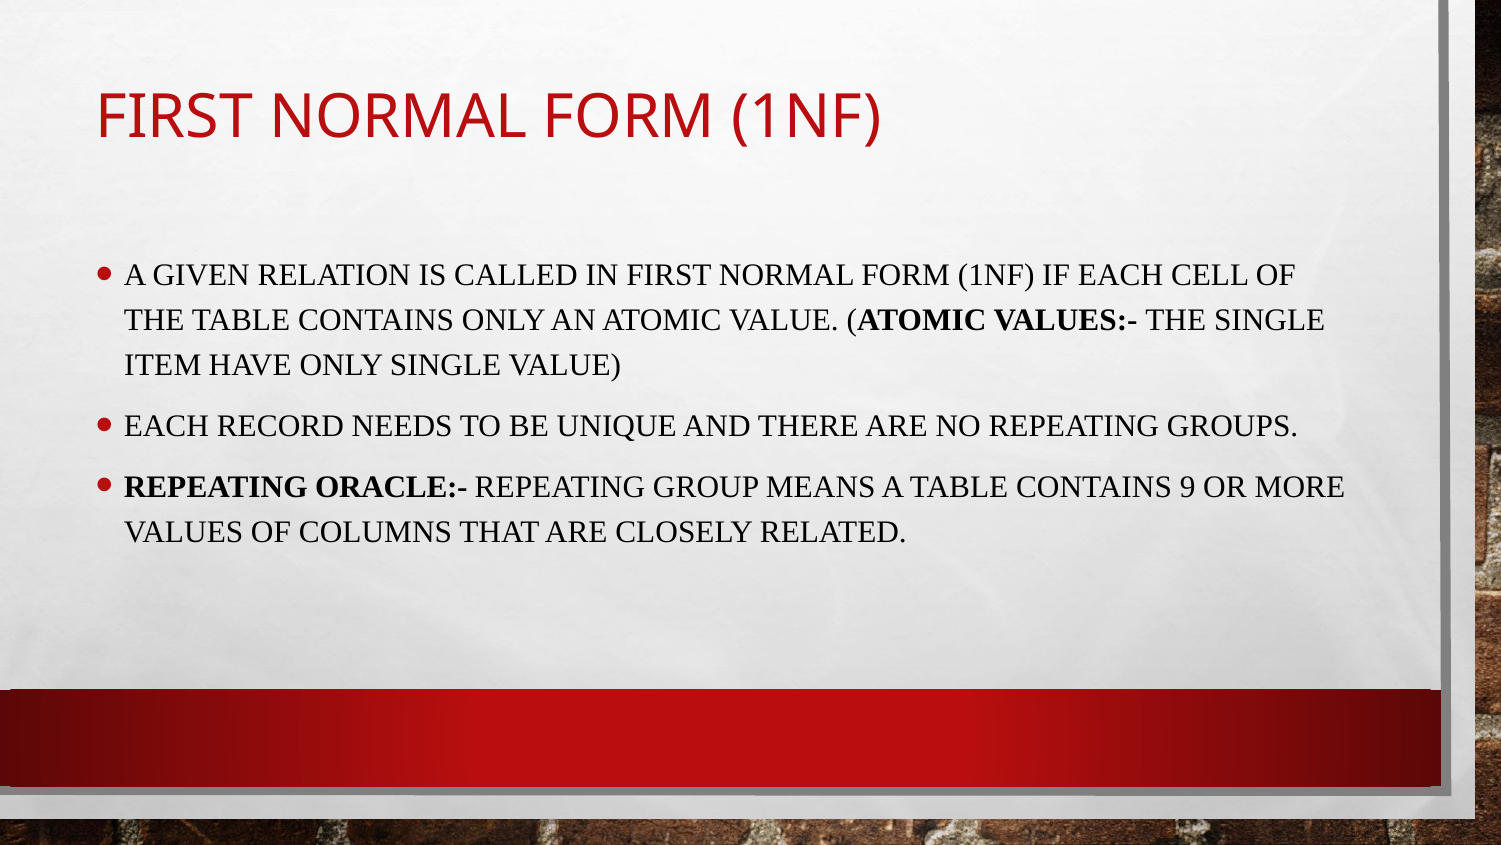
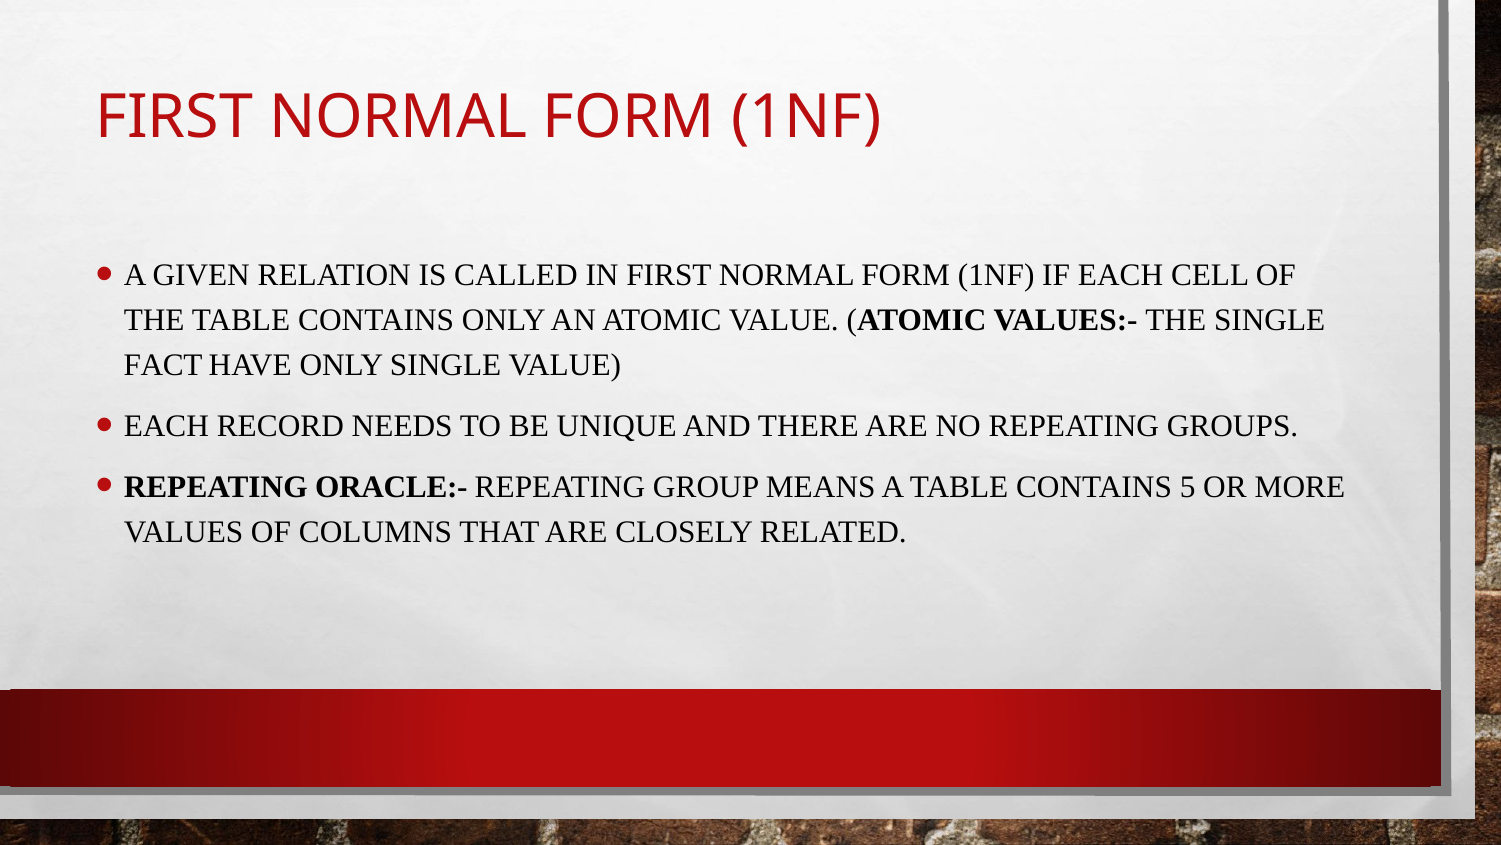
ITEM: ITEM -> FACT
9: 9 -> 5
